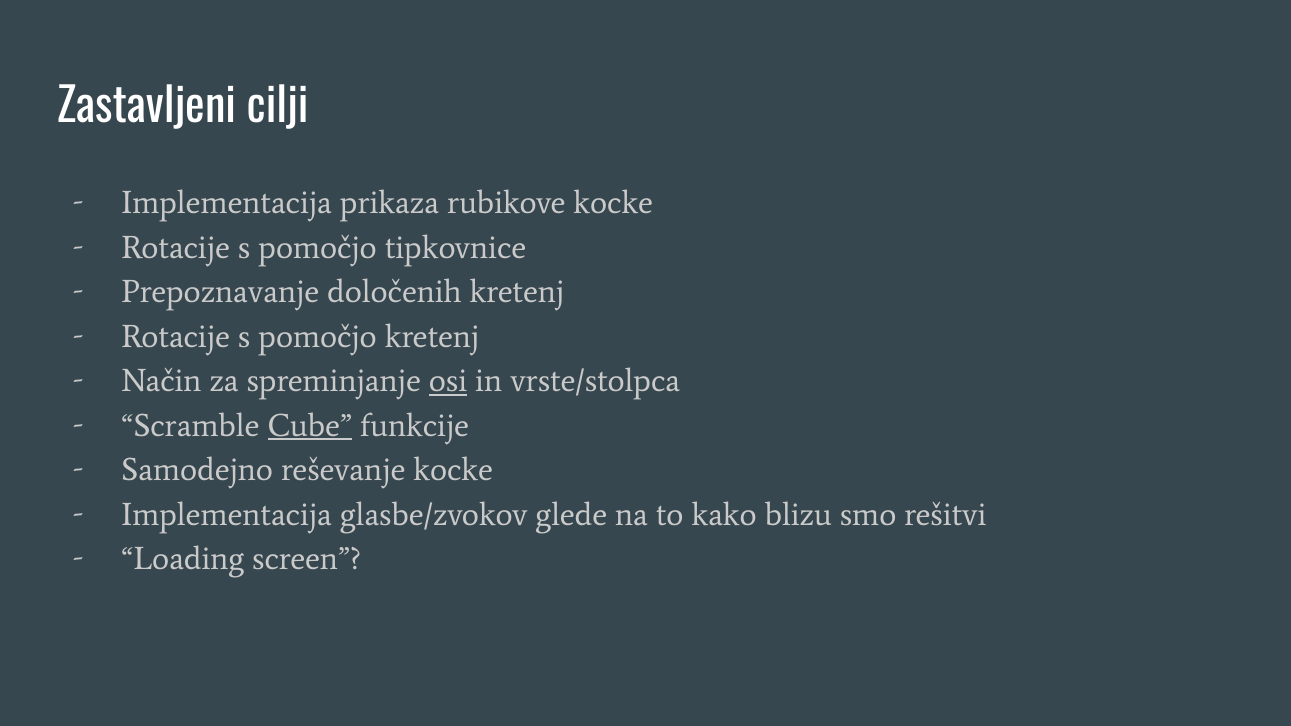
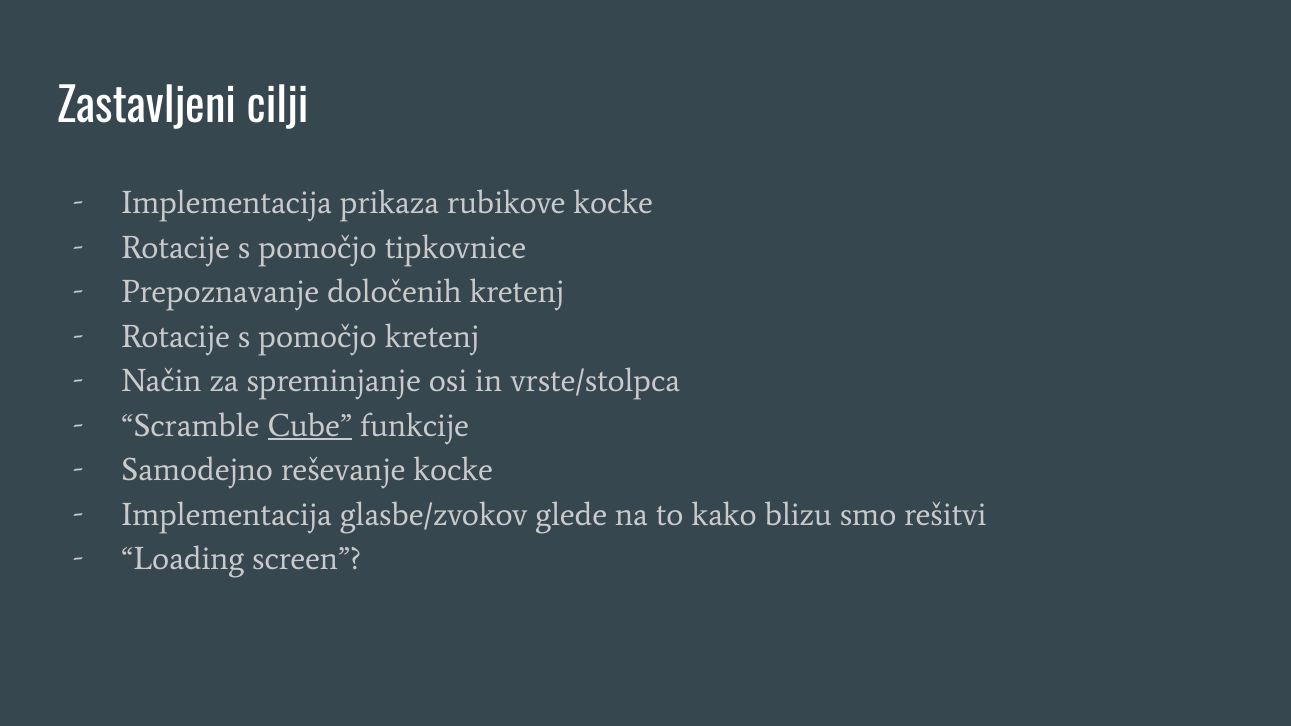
osi underline: present -> none
